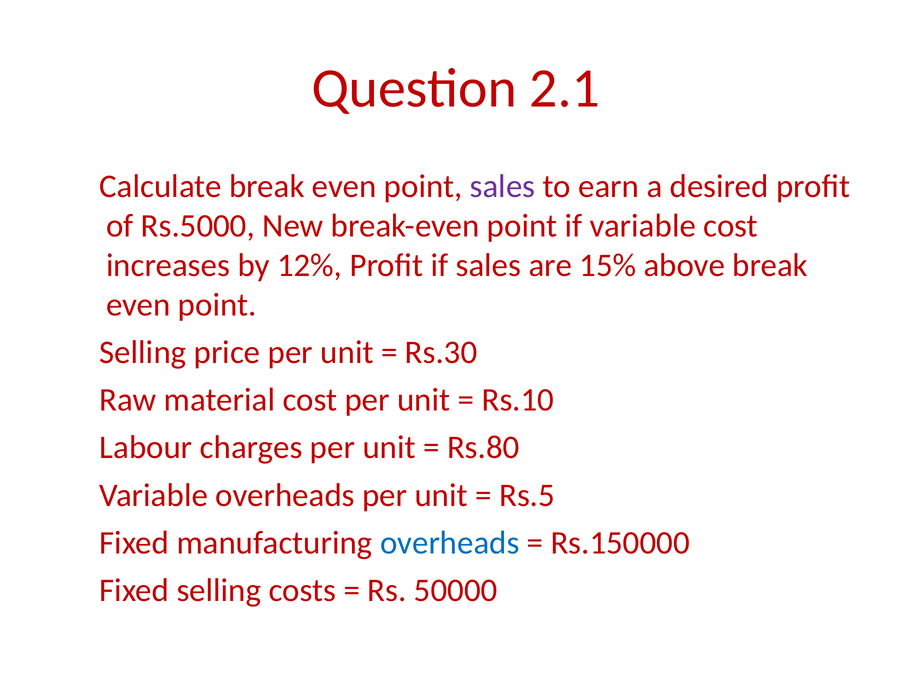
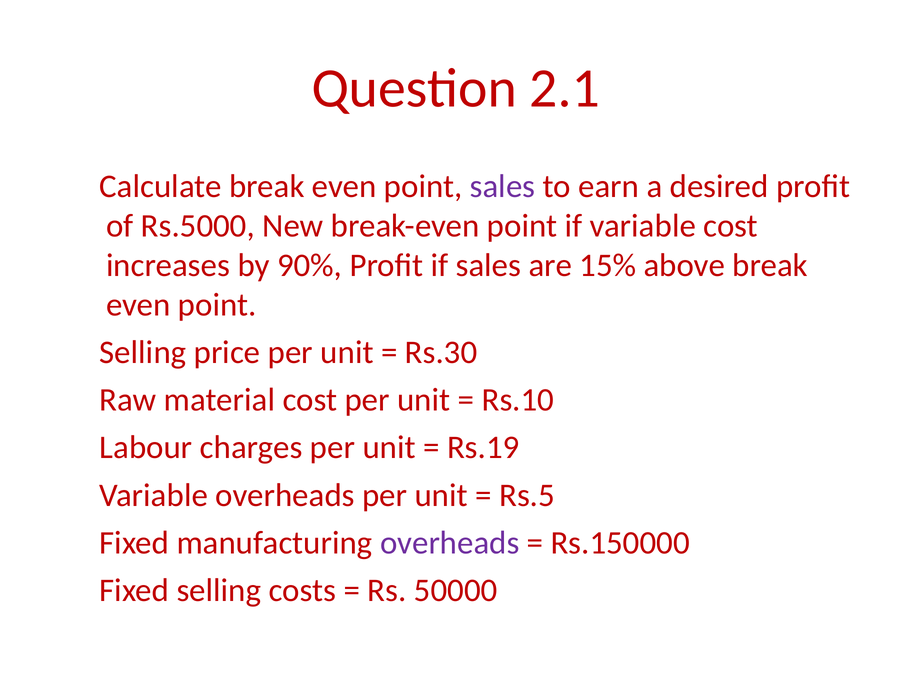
12%: 12% -> 90%
Rs.80: Rs.80 -> Rs.19
overheads at (450, 543) colour: blue -> purple
